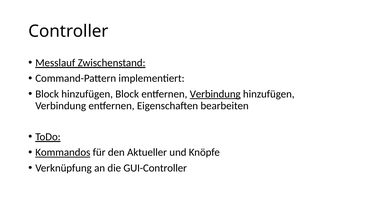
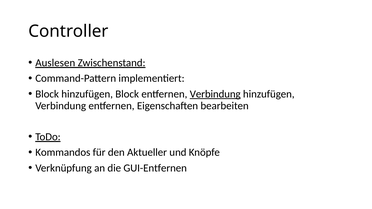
Messlauf: Messlauf -> Auslesen
Kommandos underline: present -> none
GUI-Controller: GUI-Controller -> GUI-Entfernen
